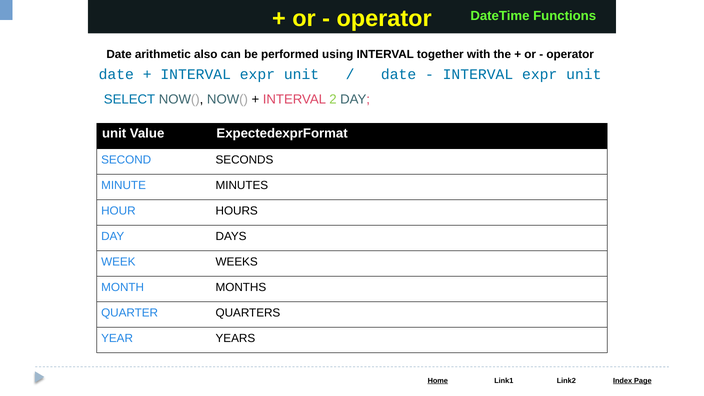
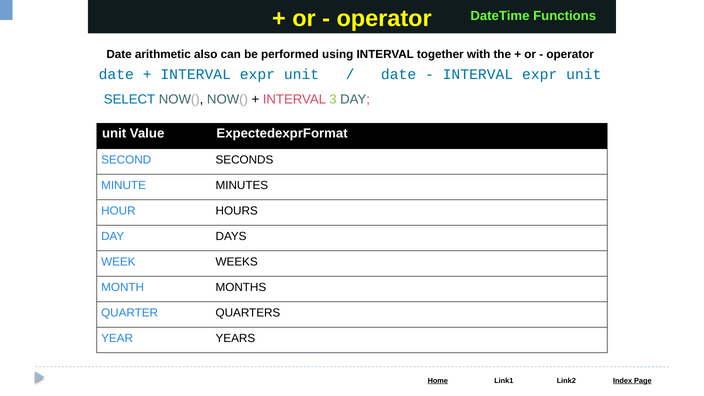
2: 2 -> 3
